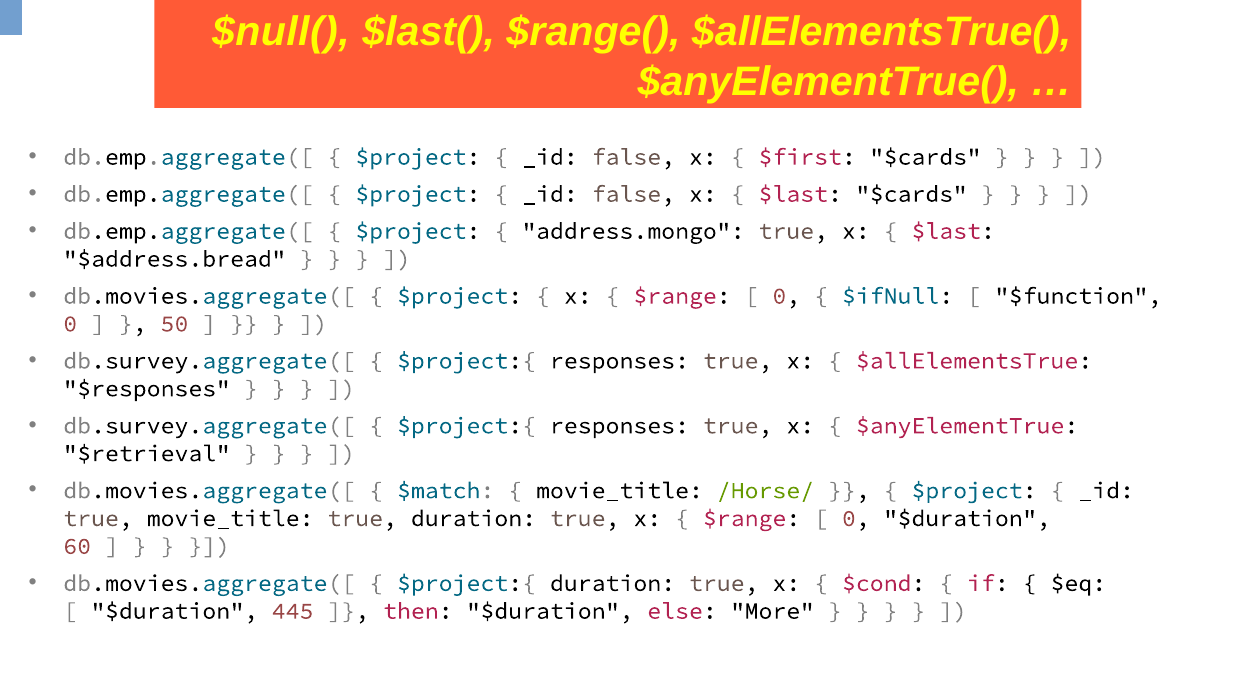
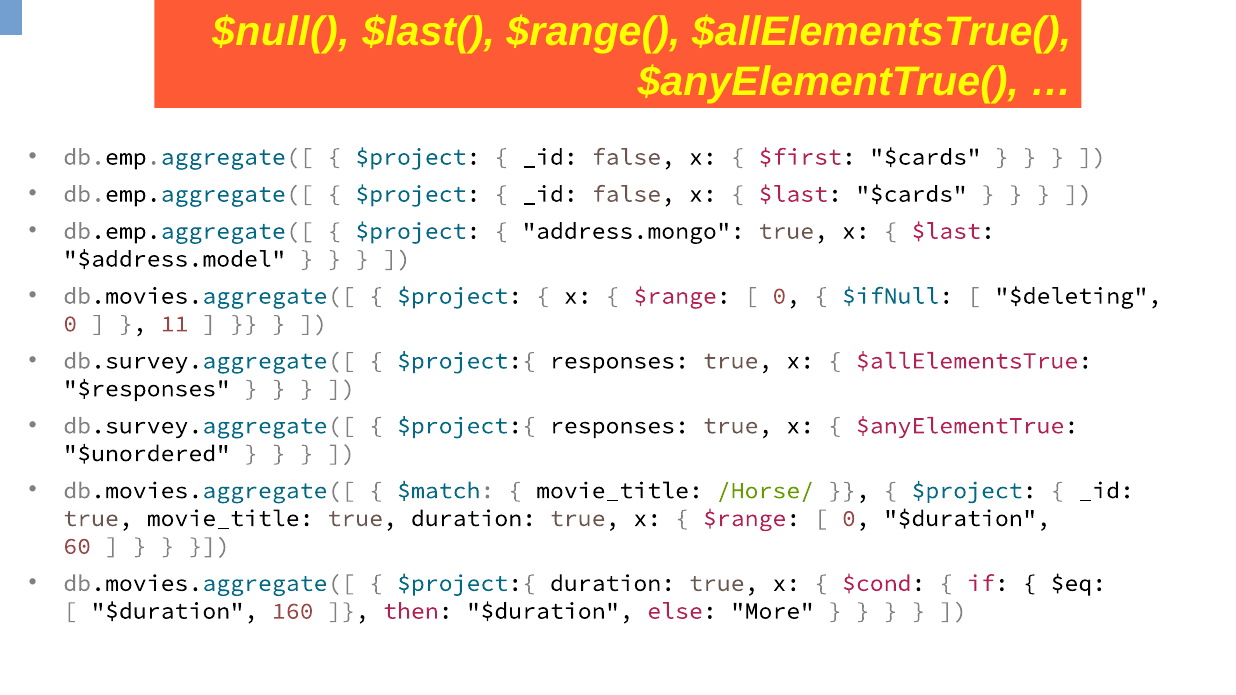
$address.bread: $address.bread -> $address.model
$function: $function -> $deleting
50: 50 -> 11
$retrieval: $retrieval -> $unordered
445: 445 -> 160
